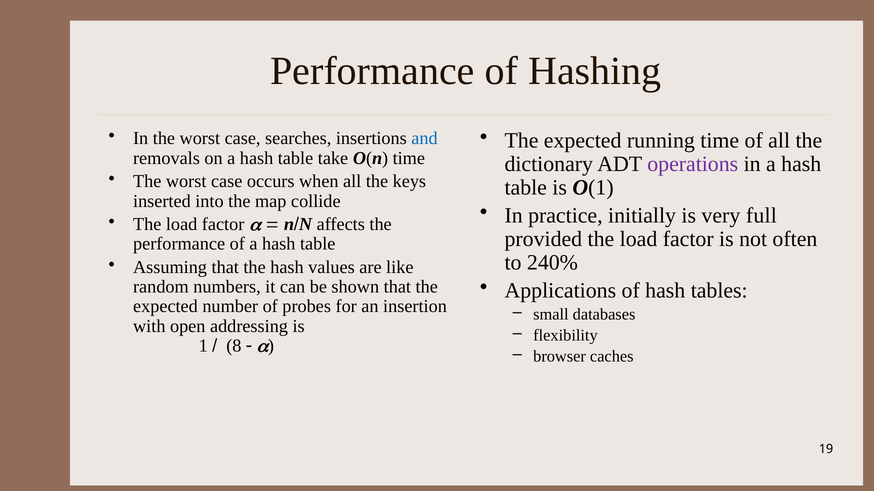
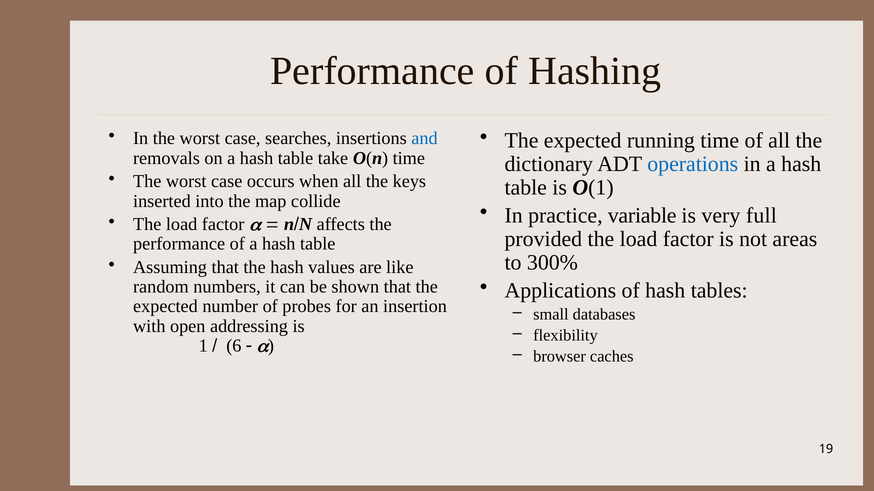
operations colour: purple -> blue
initially: initially -> variable
often: often -> areas
240%: 240% -> 300%
8: 8 -> 6
